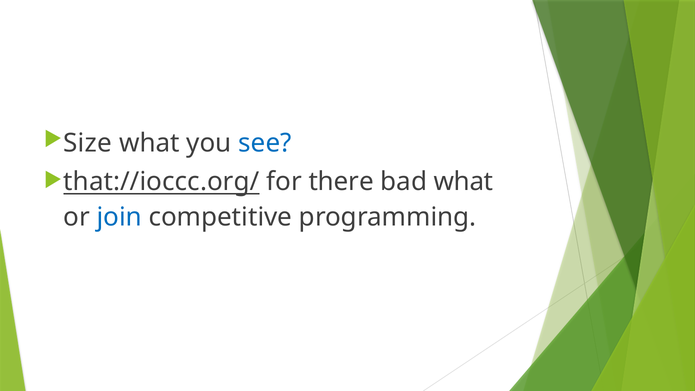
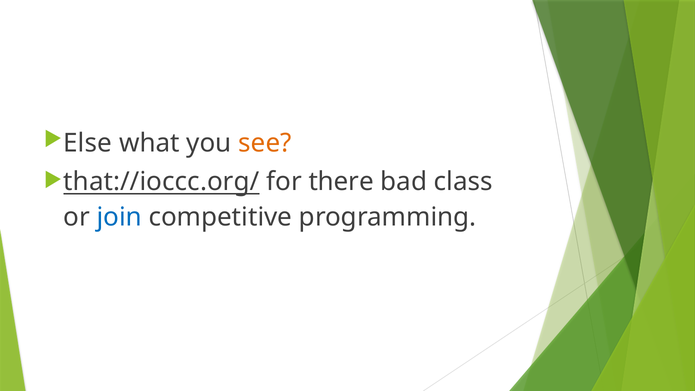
Size: Size -> Else
see colour: blue -> orange
bad what: what -> class
